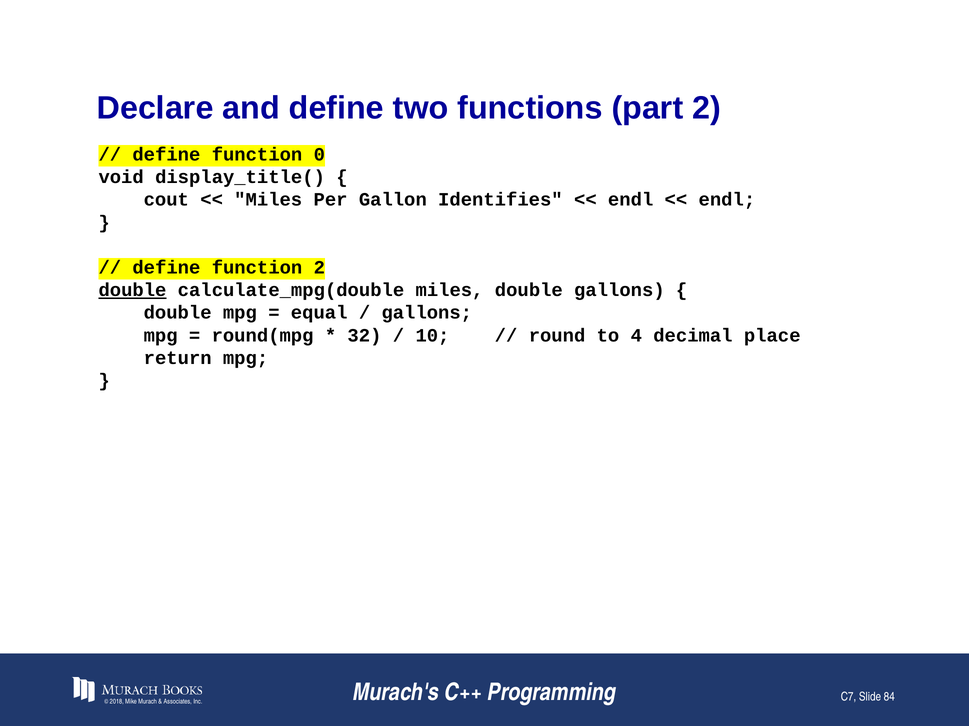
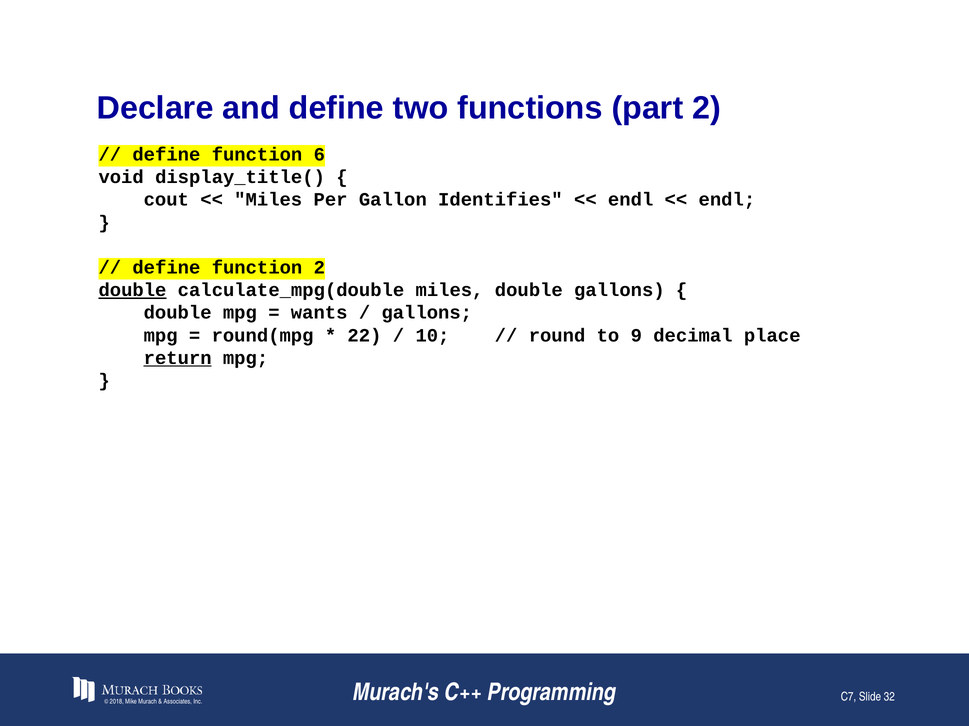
0: 0 -> 6
equal: equal -> wants
32: 32 -> 22
4: 4 -> 9
return underline: none -> present
84: 84 -> 32
